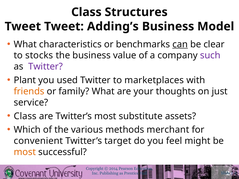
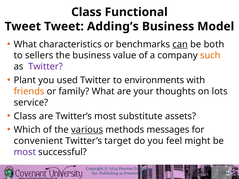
Structures: Structures -> Functional
clear: clear -> both
stocks: stocks -> sellers
such colour: purple -> orange
marketplaces: marketplaces -> environments
just: just -> lots
various underline: none -> present
merchant: merchant -> messages
most at (25, 152) colour: orange -> purple
